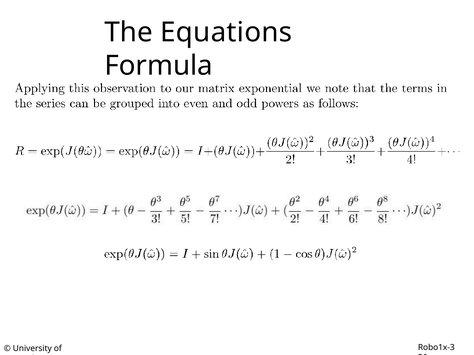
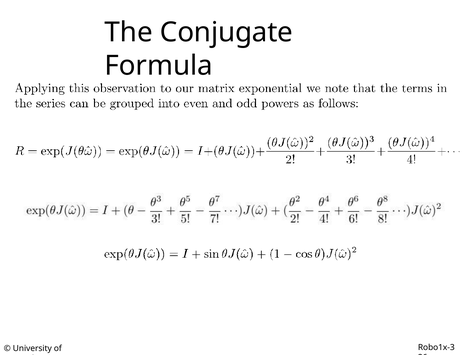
Equations: Equations -> Conjugate
